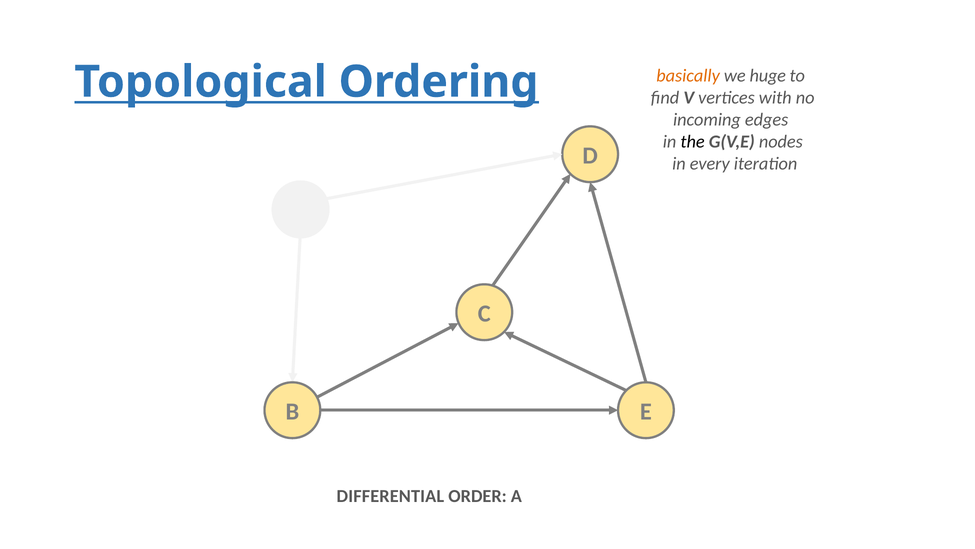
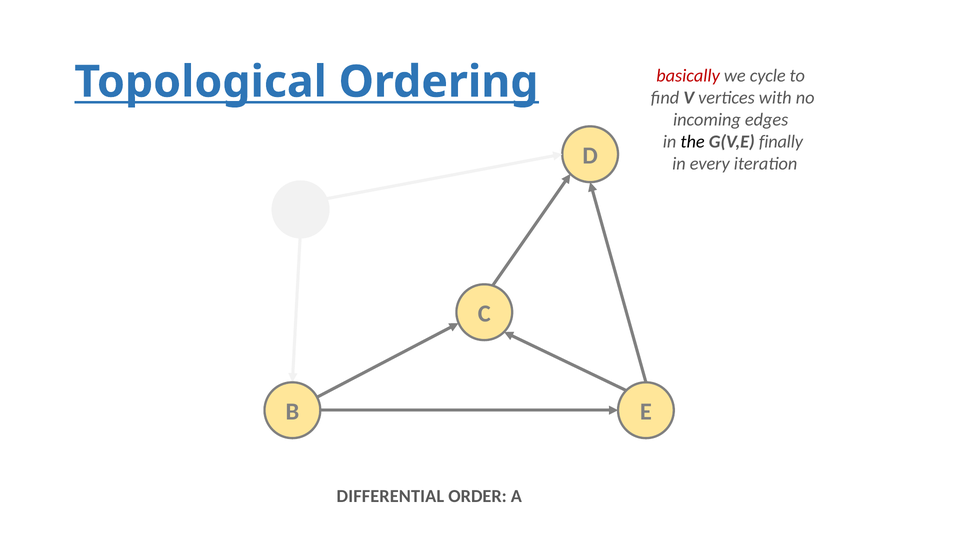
basically colour: orange -> red
huge: huge -> cycle
nodes: nodes -> finally
